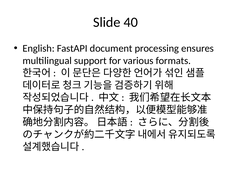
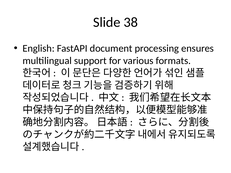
40: 40 -> 38
